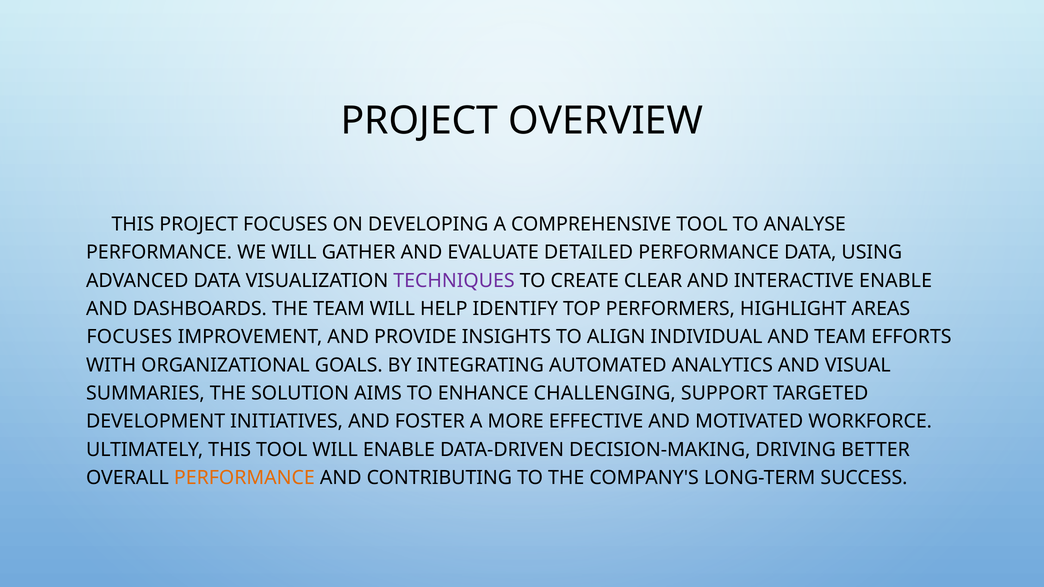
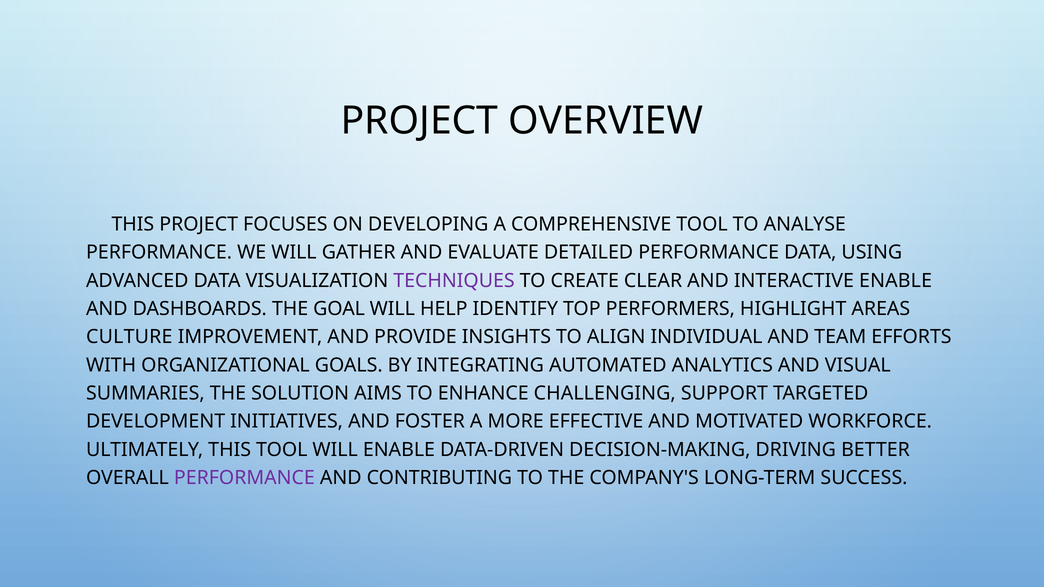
THE TEAM: TEAM -> GOAL
FOCUSES at (129, 337): FOCUSES -> CULTURE
PERFORMANCE at (244, 478) colour: orange -> purple
